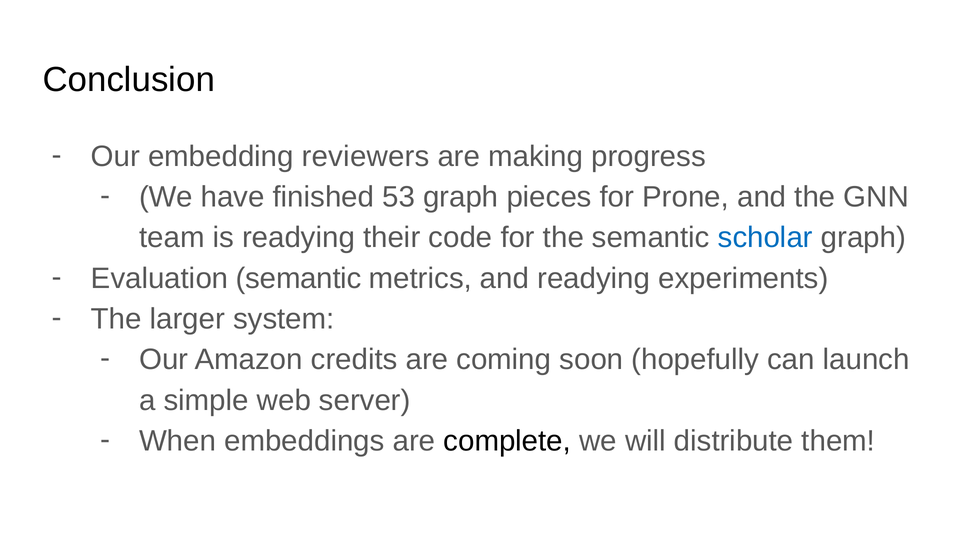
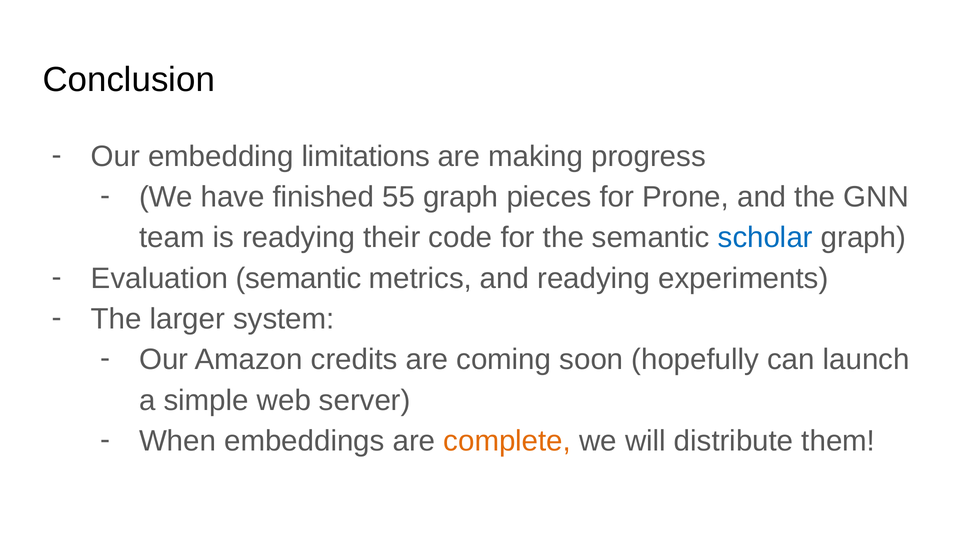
reviewers: reviewers -> limitations
53: 53 -> 55
complete colour: black -> orange
